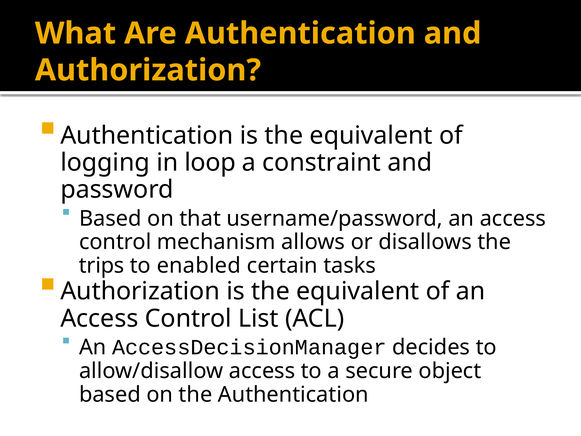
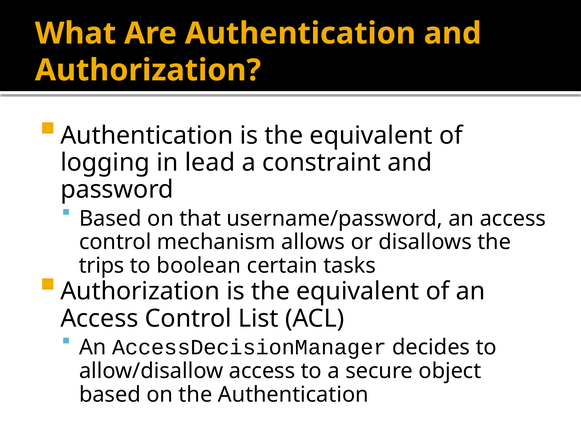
loop: loop -> lead
enabled: enabled -> boolean
